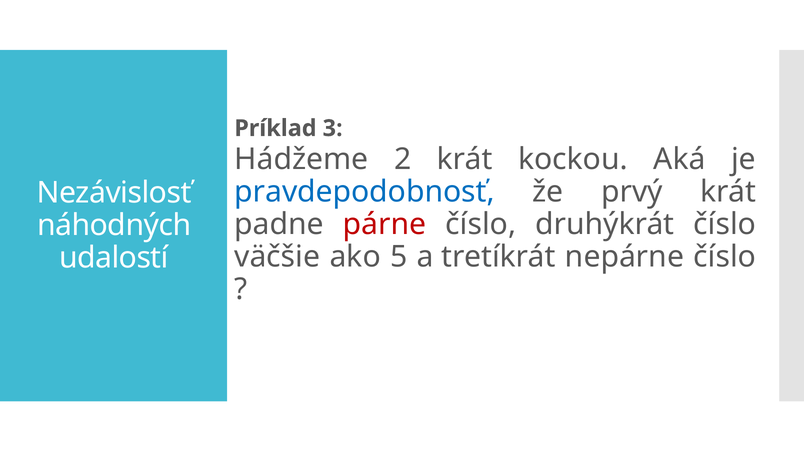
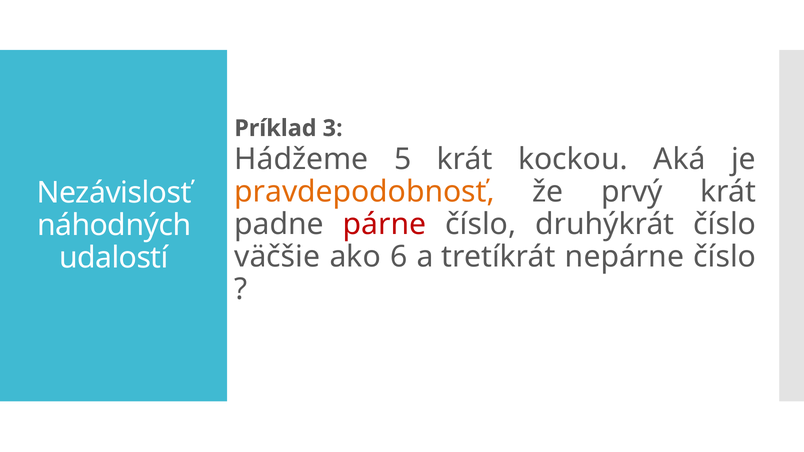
2: 2 -> 5
pravdepodobnosť colour: blue -> orange
5: 5 -> 6
